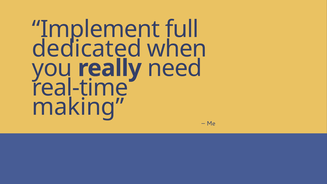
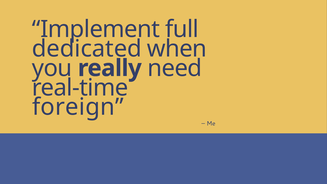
making: making -> foreign
